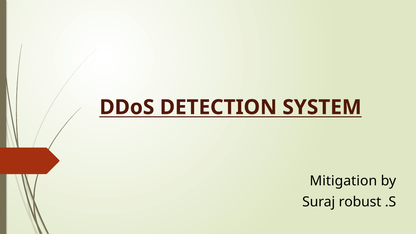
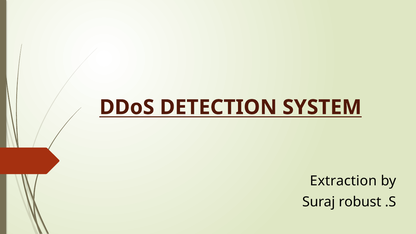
Mitigation: Mitigation -> Extraction
